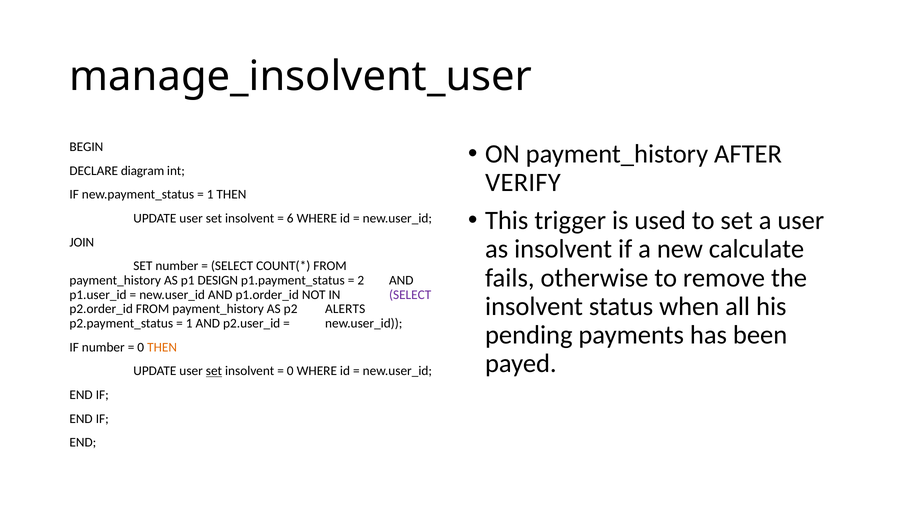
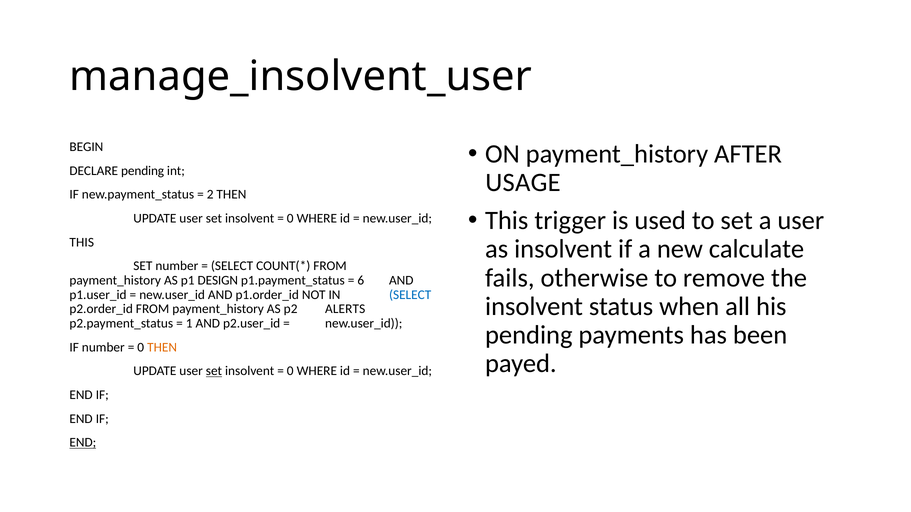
DECLARE diagram: diagram -> pending
VERIFY: VERIFY -> USAGE
1 at (210, 195): 1 -> 2
6 at (290, 219): 6 -> 0
JOIN at (82, 242): JOIN -> THIS
2: 2 -> 6
SELECT at (410, 295) colour: purple -> blue
END at (83, 443) underline: none -> present
